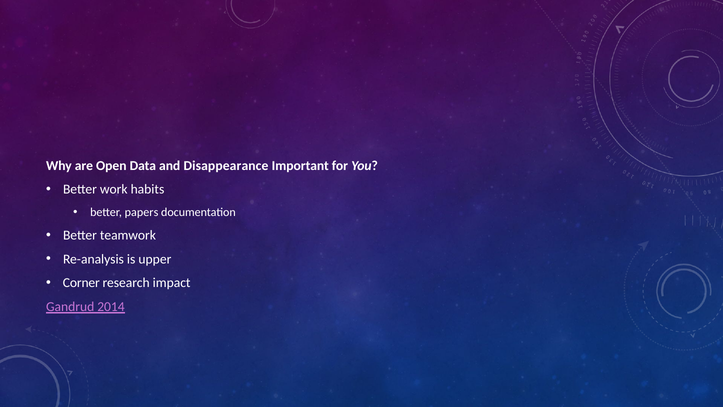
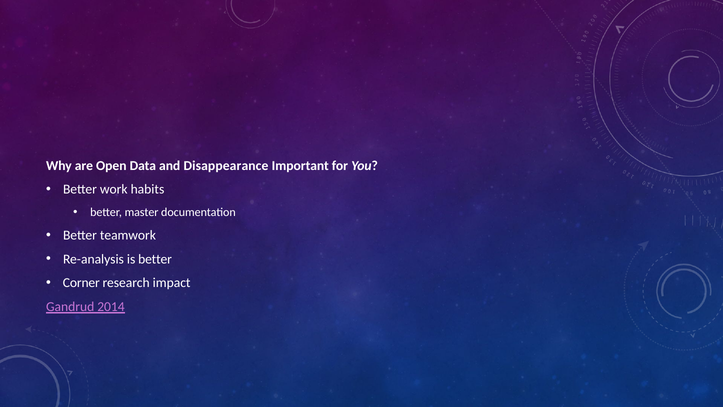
papers: papers -> master
is upper: upper -> better
